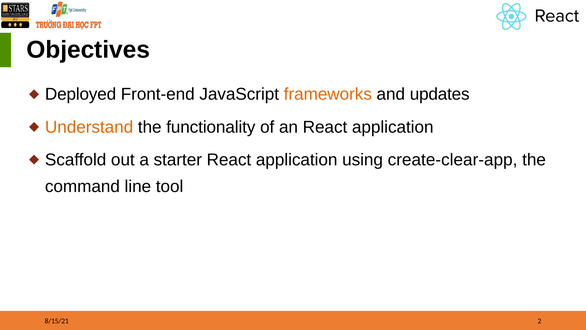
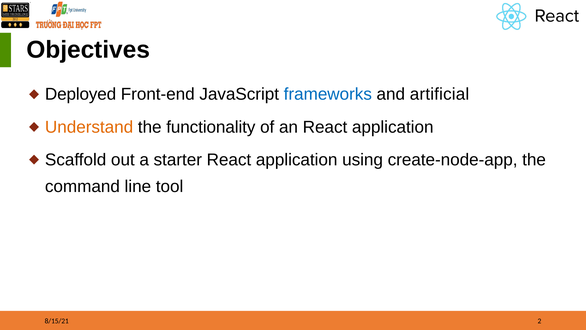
frameworks colour: orange -> blue
updates: updates -> artificial
create-clear-app: create-clear-app -> create-node-app
